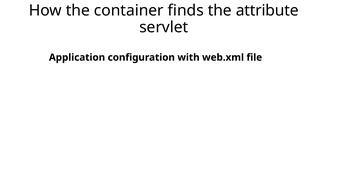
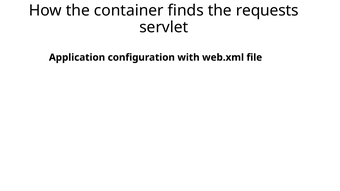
attribute: attribute -> requests
